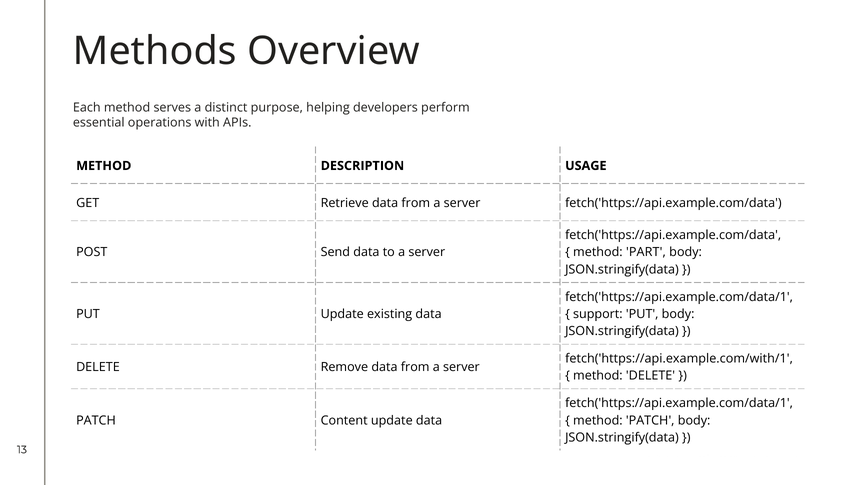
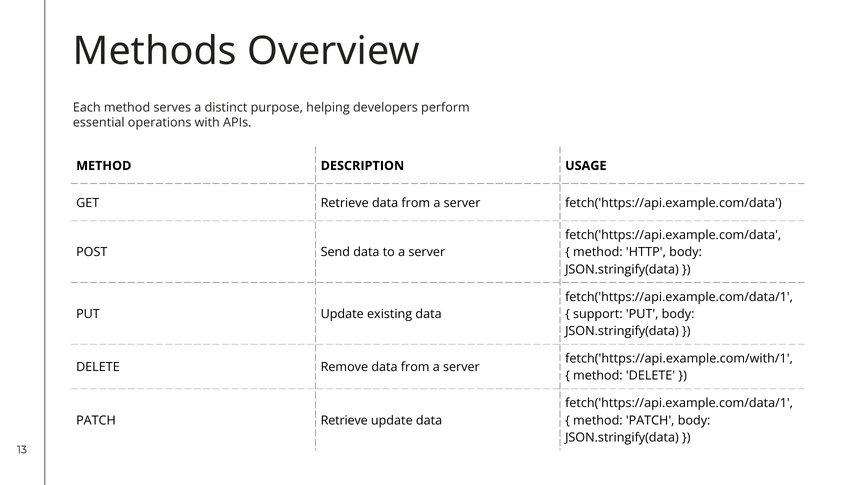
PART: PART -> HTTP
PATCH Content: Content -> Retrieve
